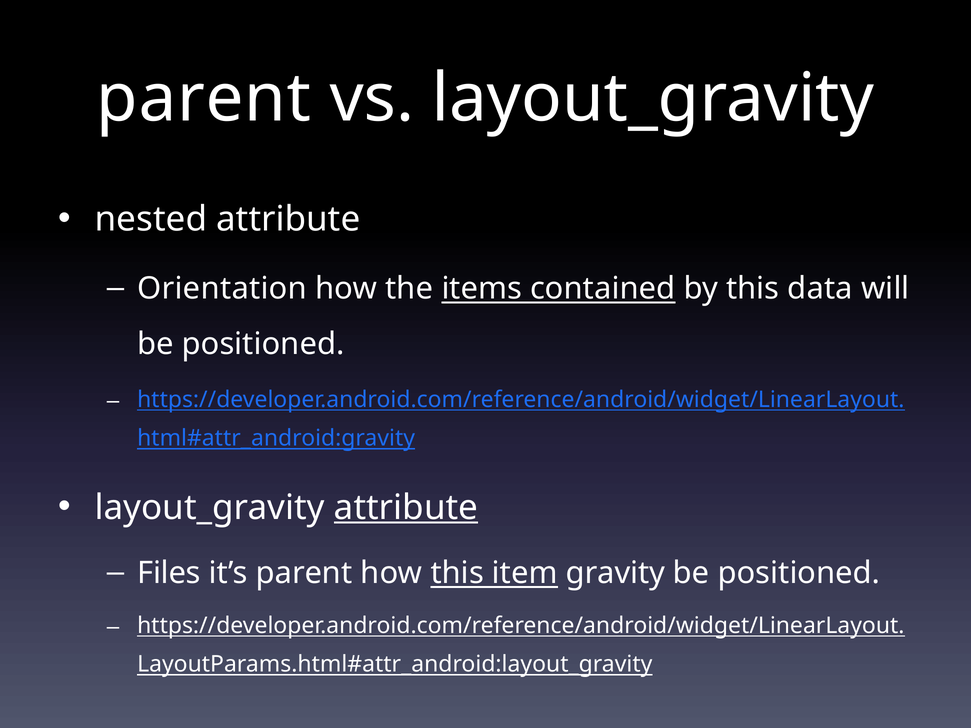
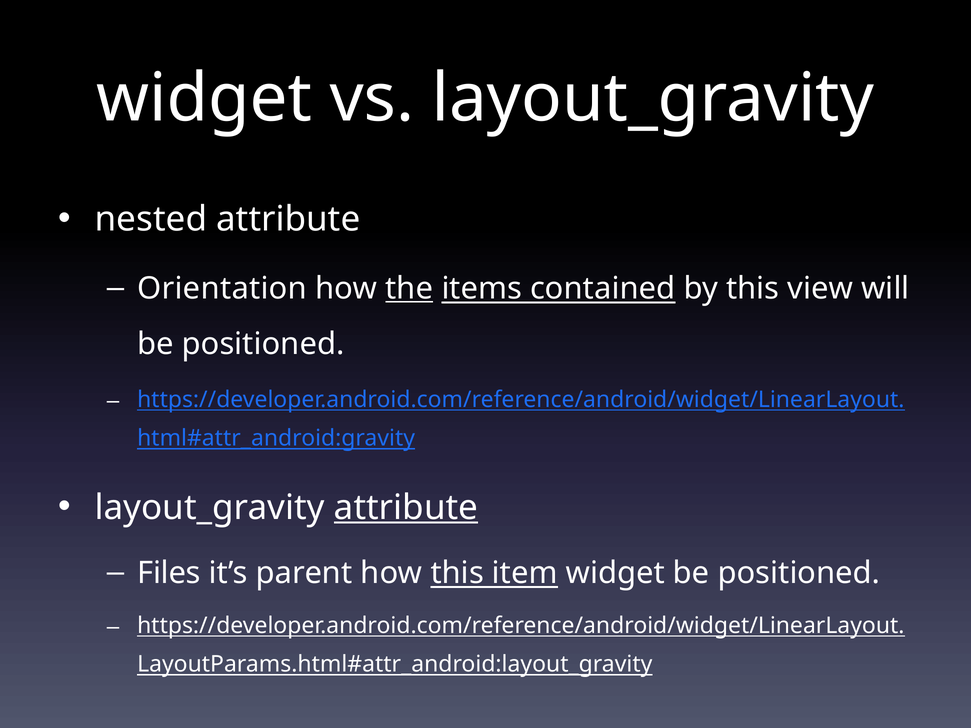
parent at (204, 99): parent -> widget
the underline: none -> present
data: data -> view
item gravity: gravity -> widget
